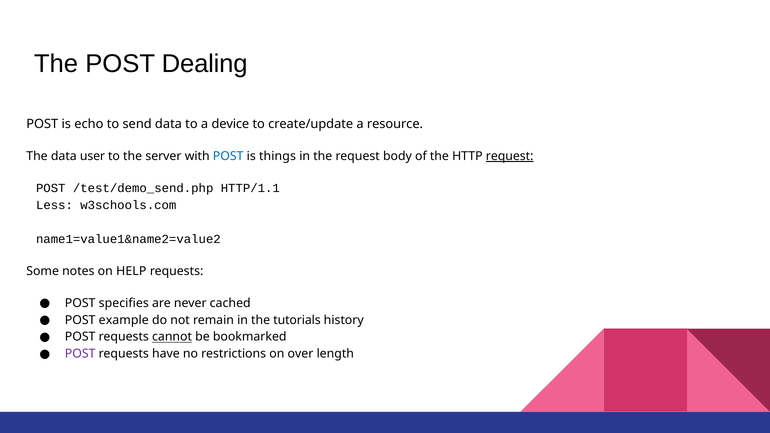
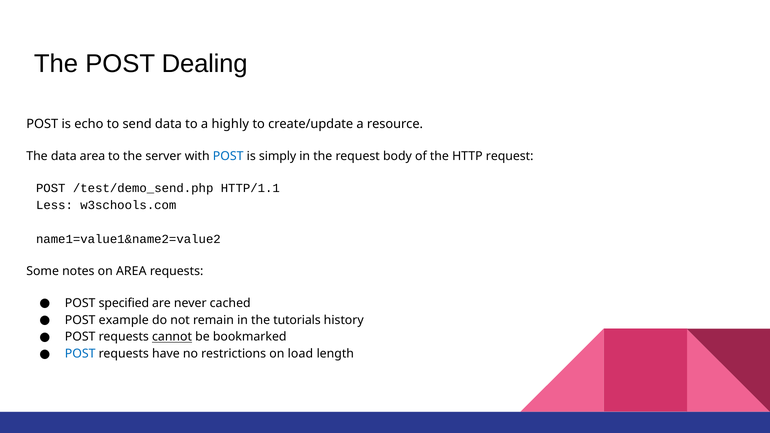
device: device -> highly
data user: user -> area
things: things -> simply
request at (510, 156) underline: present -> none
on HELP: HELP -> AREA
specifies: specifies -> specified
POST at (80, 354) colour: purple -> blue
over: over -> load
